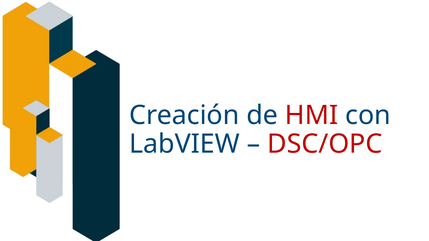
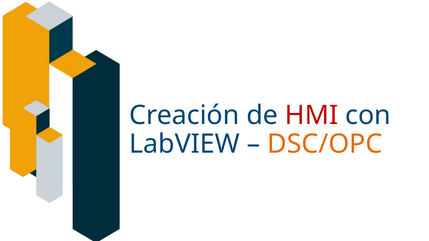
DSC/OPC colour: red -> orange
